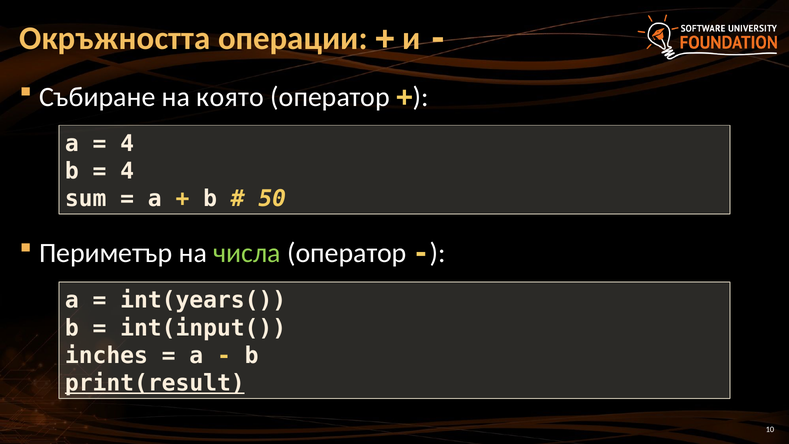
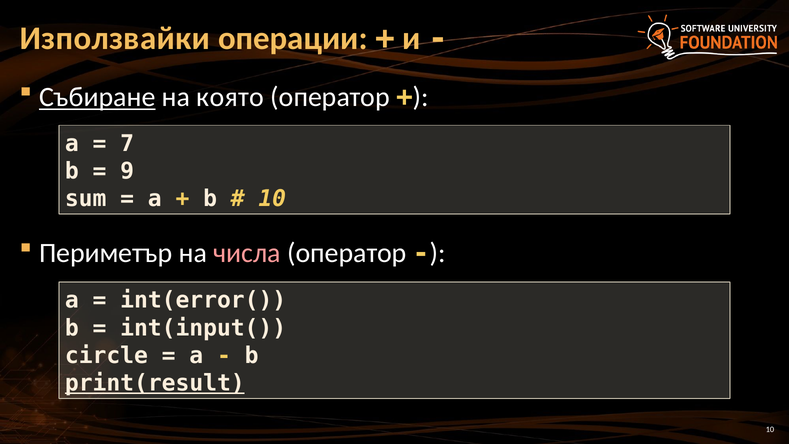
Окръжността: Окръжността -> Използвайки
Събиране underline: none -> present
4 at (127, 144): 4 -> 7
4 at (127, 171): 4 -> 9
50 at (272, 199): 50 -> 10
числа colour: light green -> pink
int(years(: int(years( -> int(error(
inches: inches -> circle
